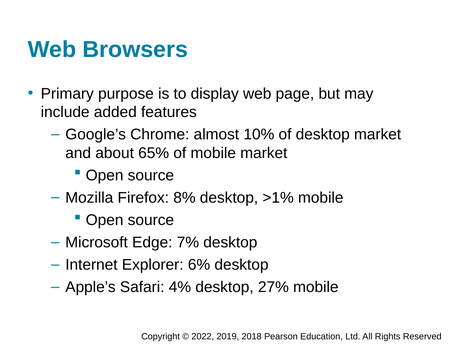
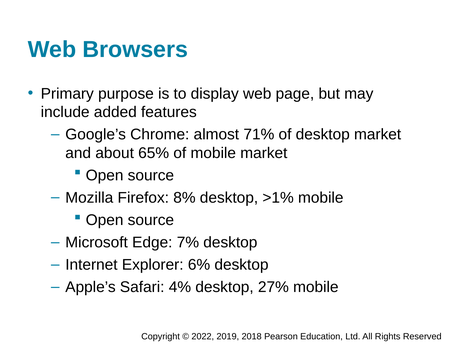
10%: 10% -> 71%
